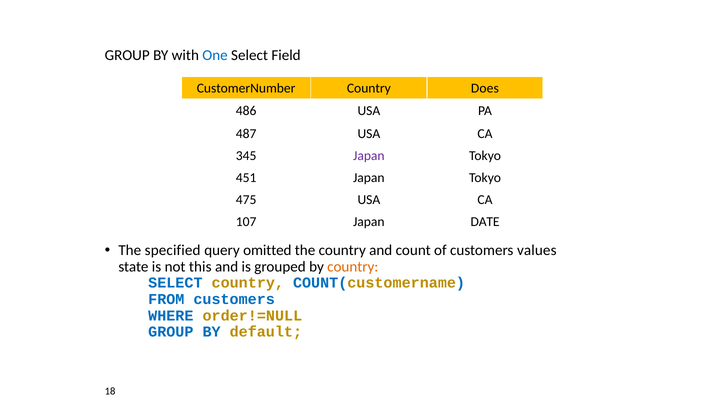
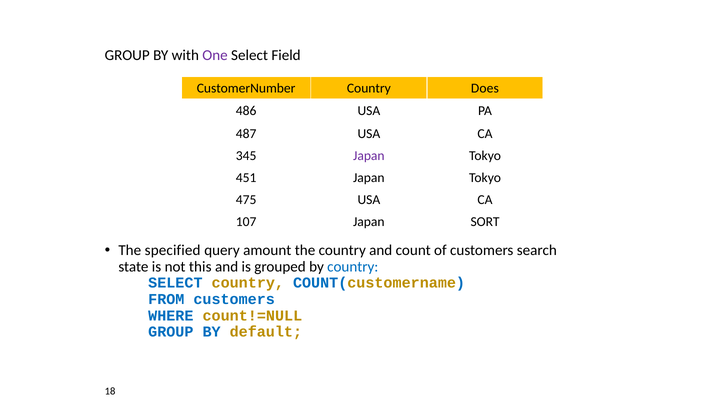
One colour: blue -> purple
DATE: DATE -> SORT
omitted: omitted -> amount
values: values -> search
country at (353, 267) colour: orange -> blue
order!=NULL: order!=NULL -> count!=NULL
